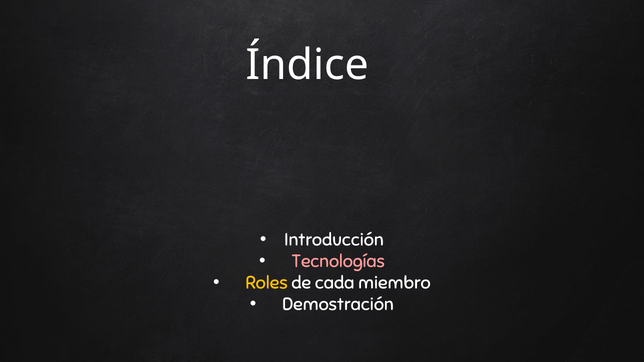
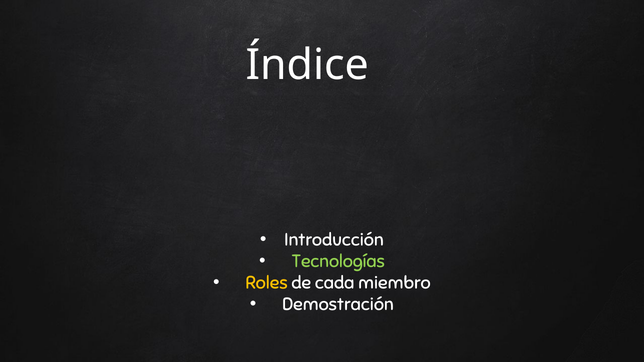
Tecnologías colour: pink -> light green
